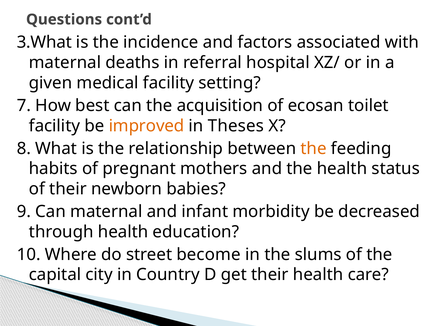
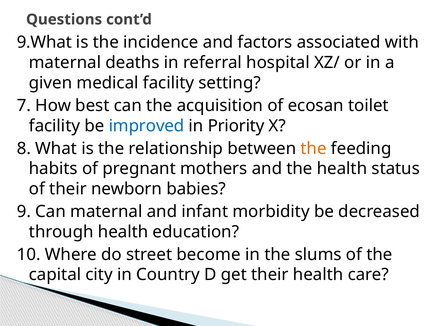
3.What: 3.What -> 9.What
improved colour: orange -> blue
Theses: Theses -> Priority
